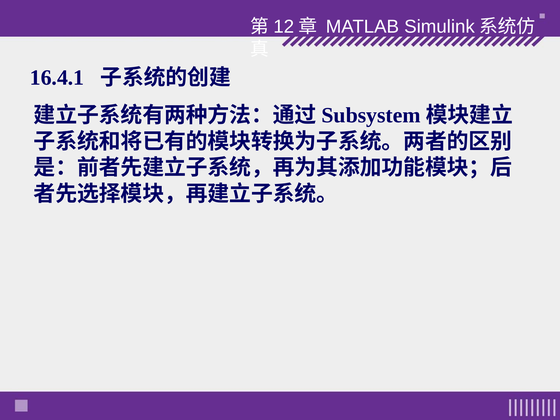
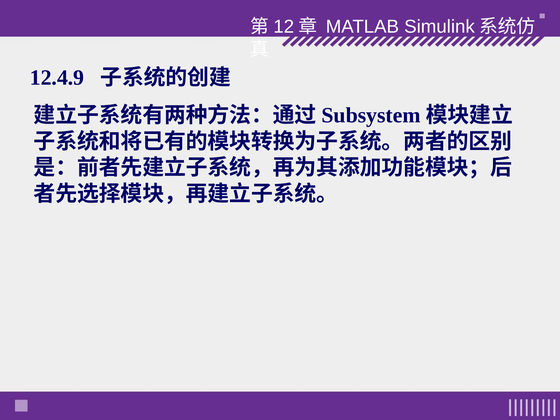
16.4.1: 16.4.1 -> 12.4.9
